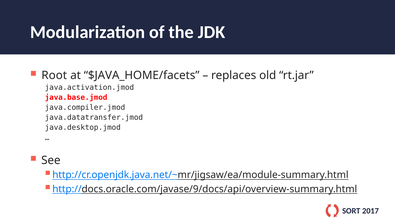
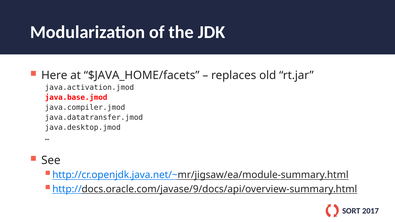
Root: Root -> Here
